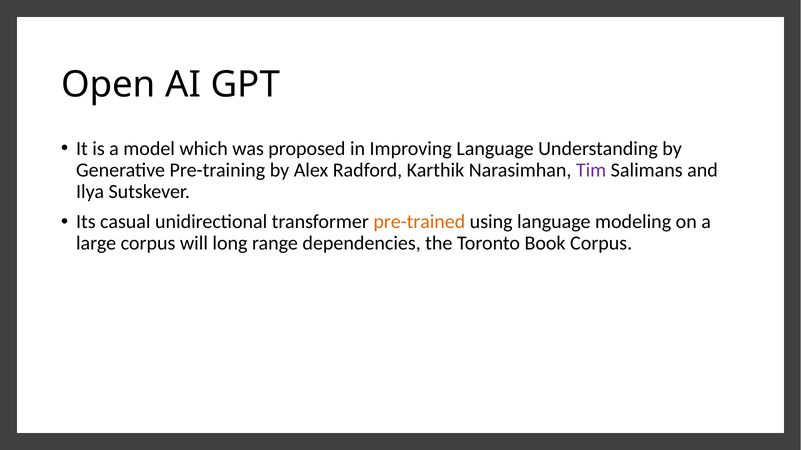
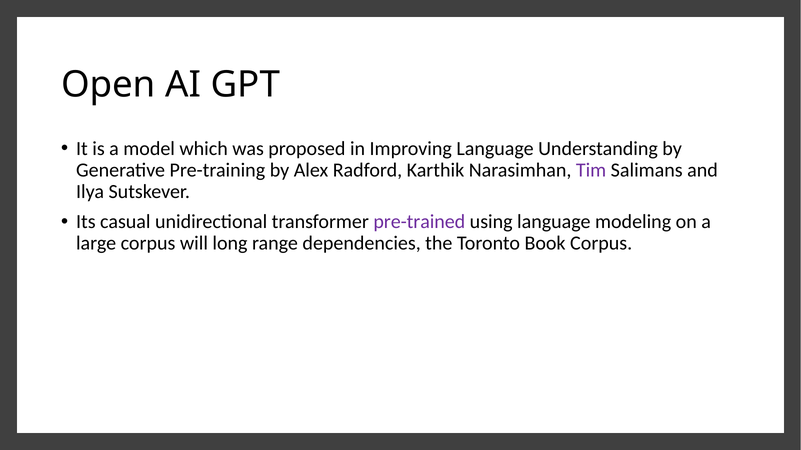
pre-trained colour: orange -> purple
